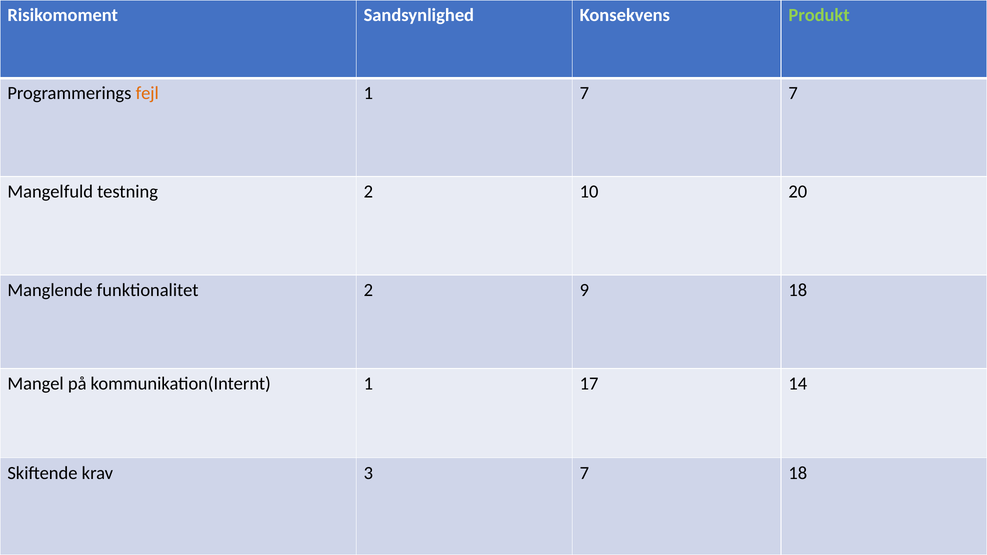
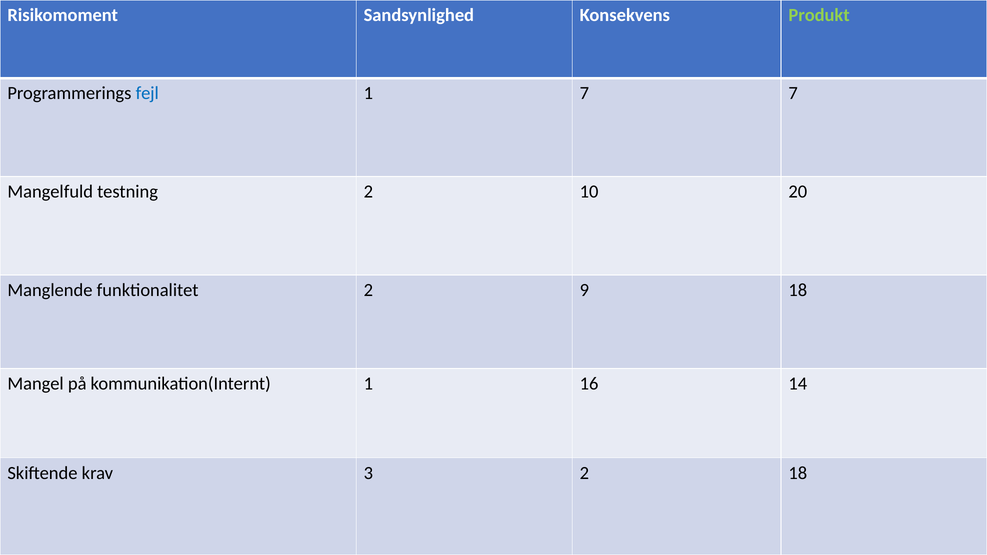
fejl colour: orange -> blue
17: 17 -> 16
3 7: 7 -> 2
